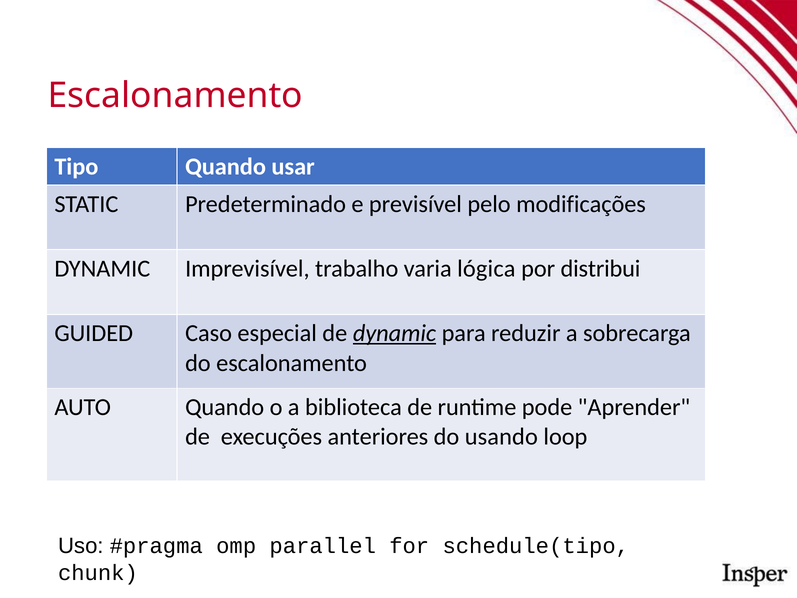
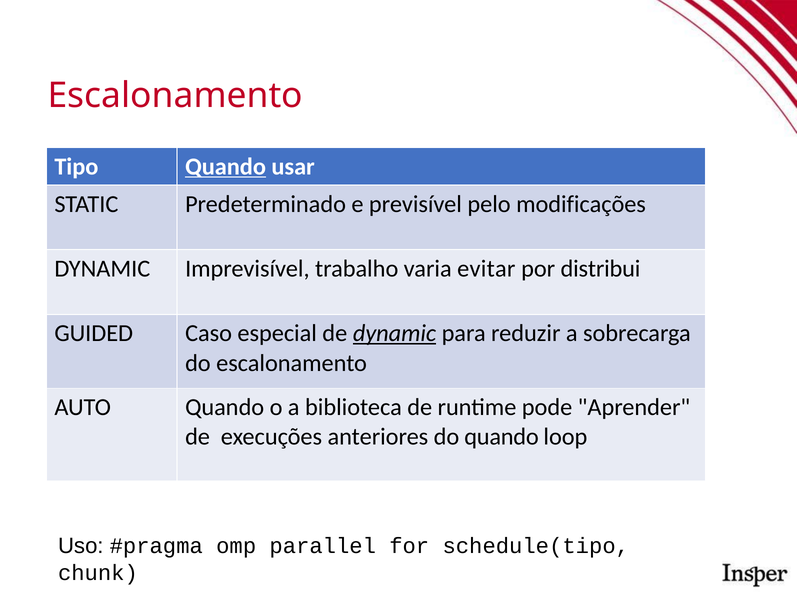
Quando at (226, 166) underline: none -> present
lógica: lógica -> evitar
do usando: usando -> quando
